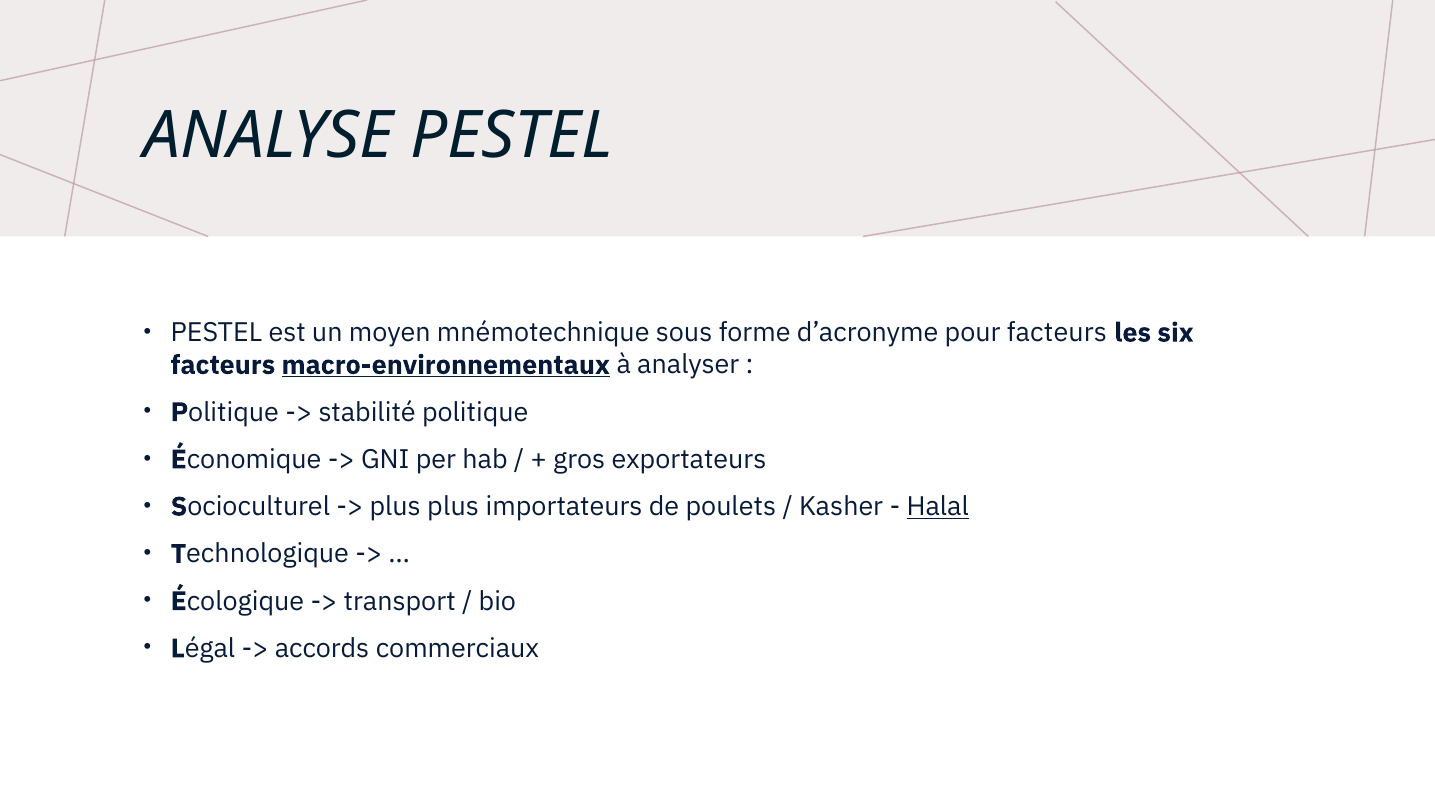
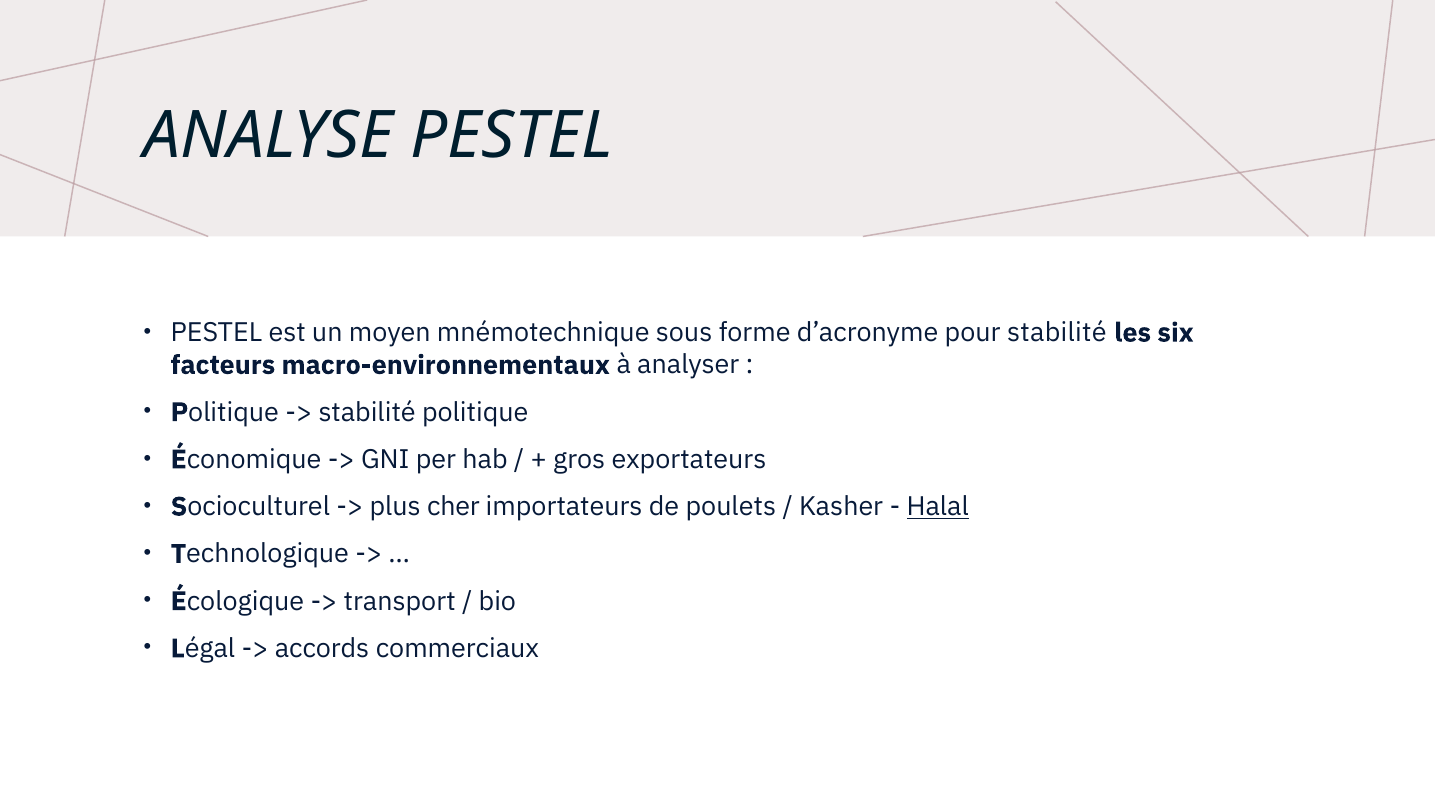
pour facteurs: facteurs -> stabilité
macro-environnementaux underline: present -> none
plus plus: plus -> cher
